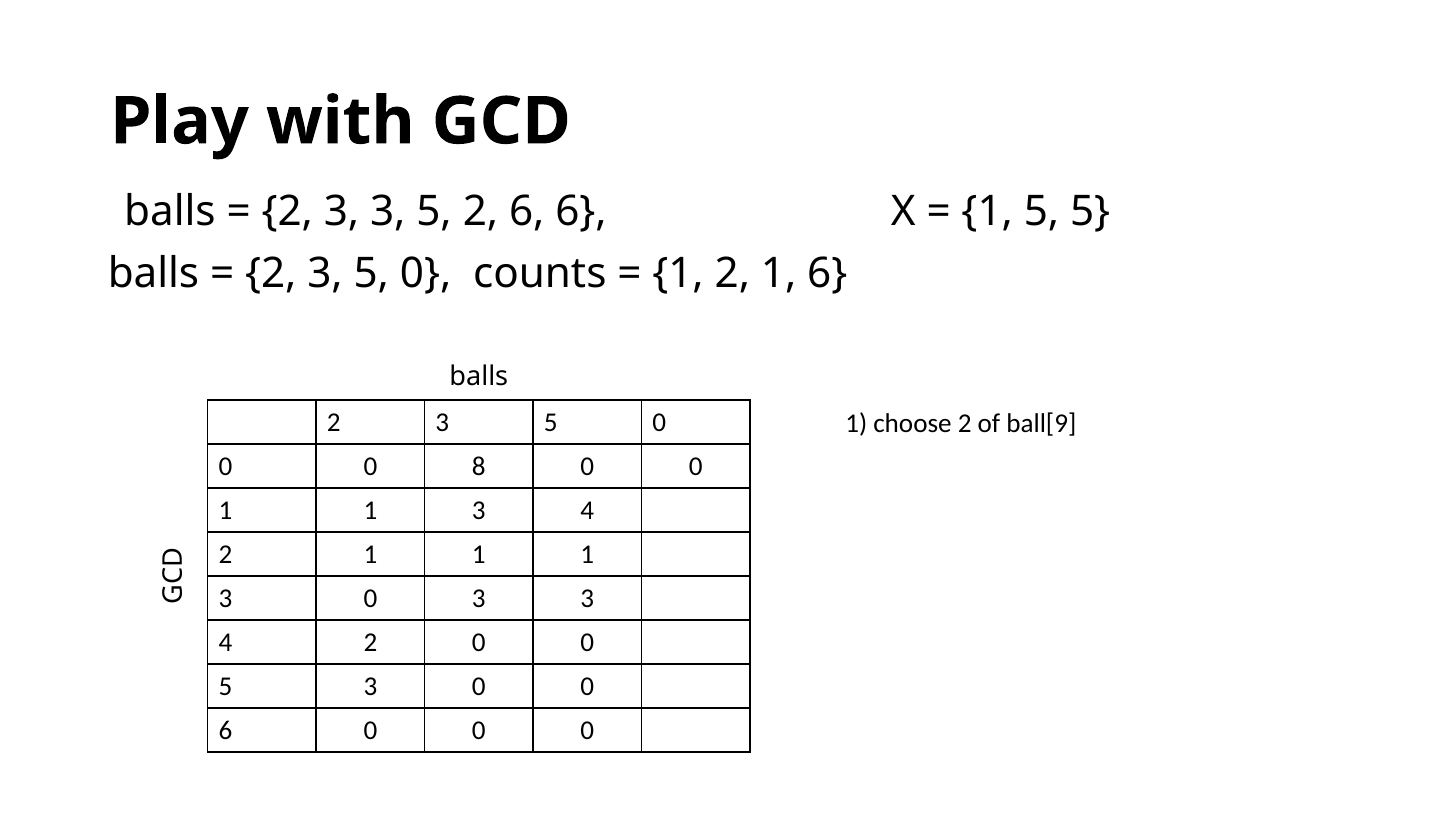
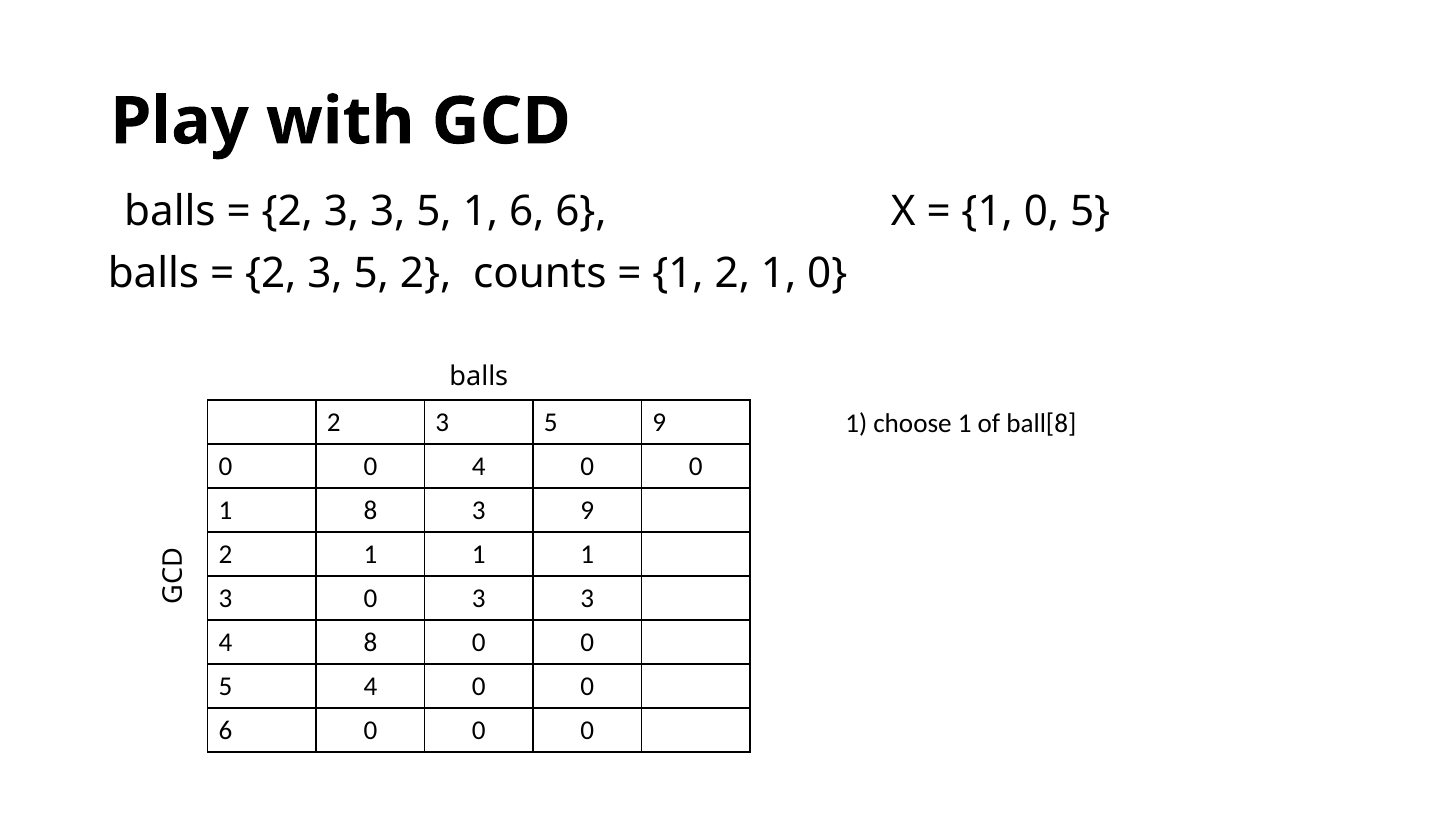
5 2: 2 -> 1
5 at (1042, 212): 5 -> 0
0 at (426, 274): 0 -> 2
2 1 6: 6 -> 0
0 at (659, 422): 0 -> 9
choose 2: 2 -> 1
ball[9: ball[9 -> ball[8
0 8: 8 -> 4
1 at (370, 510): 1 -> 8
4 at (587, 510): 4 -> 9
2 at (370, 642): 2 -> 8
5 3: 3 -> 4
